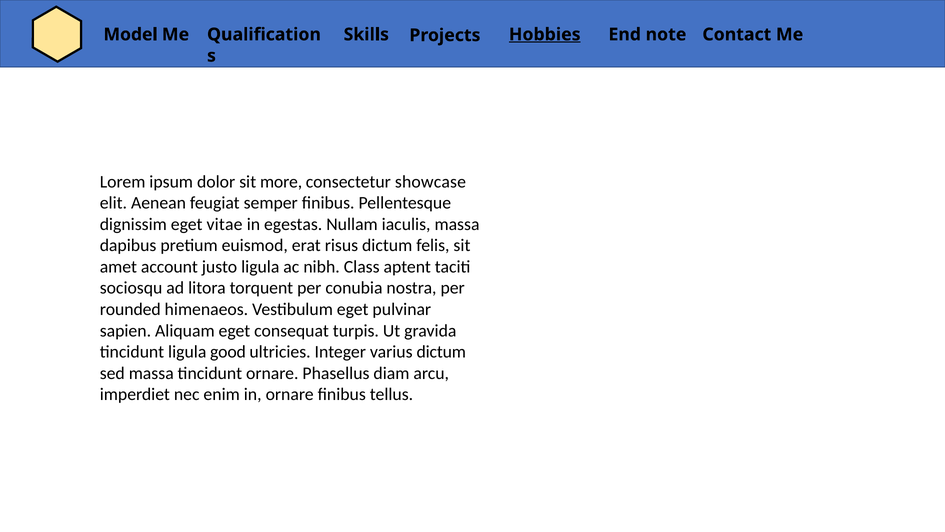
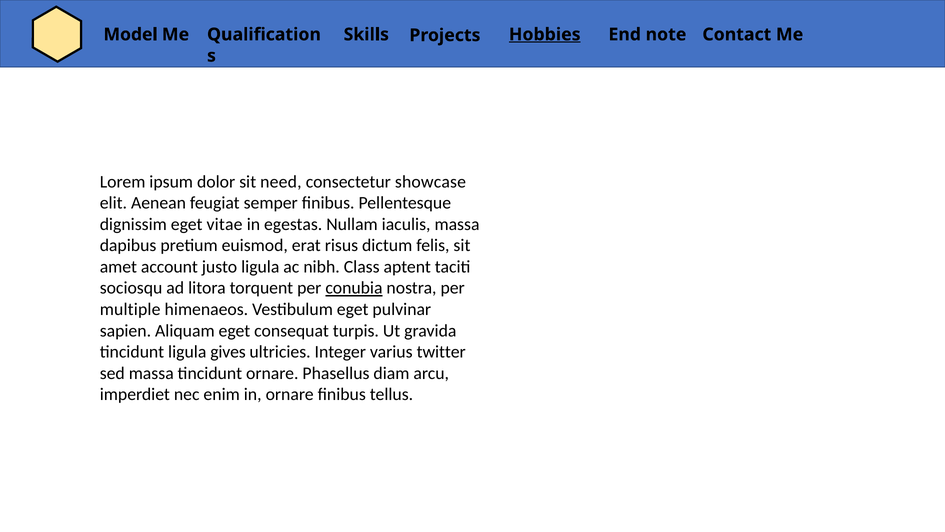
more: more -> need
conubia underline: none -> present
rounded: rounded -> multiple
good: good -> gives
varius dictum: dictum -> twitter
